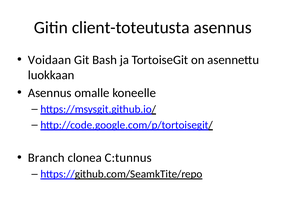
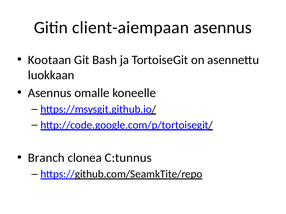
client-toteutusta: client-toteutusta -> client-aiempaan
Voidaan: Voidaan -> Kootaan
